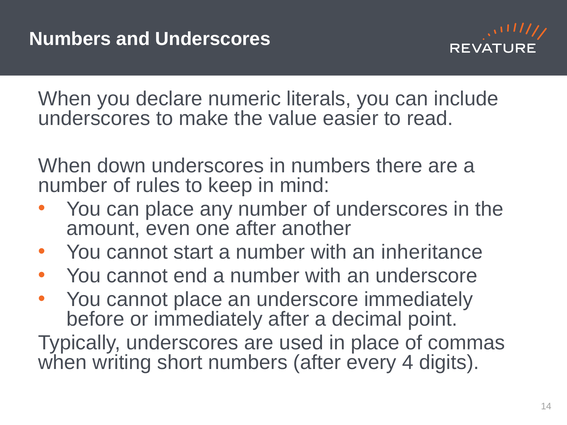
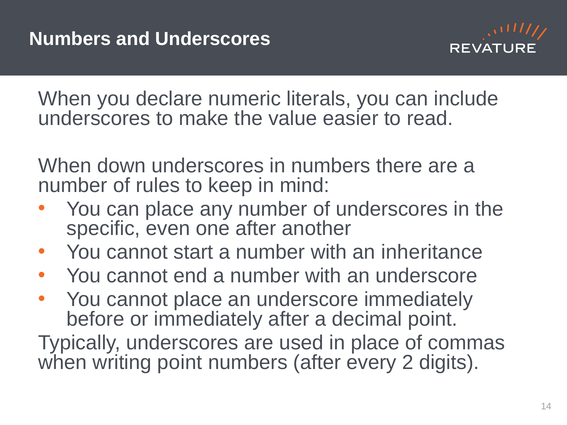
amount: amount -> specific
writing short: short -> point
4: 4 -> 2
